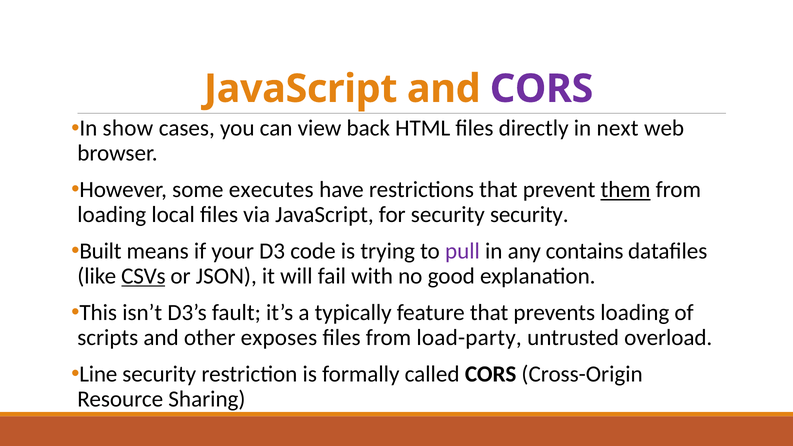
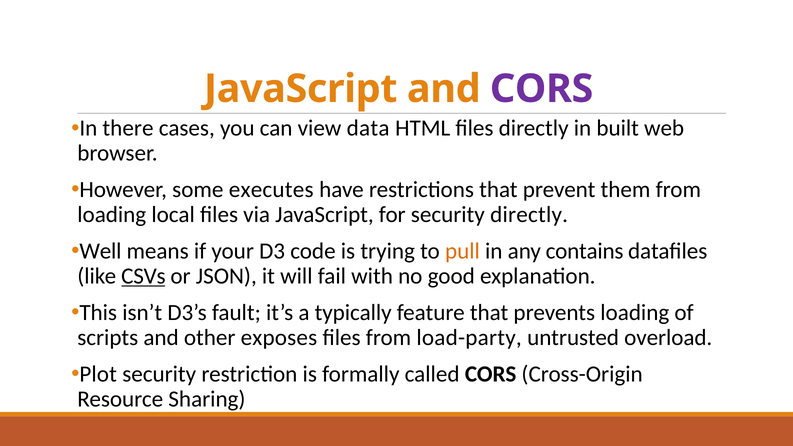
show: show -> there
back: back -> data
next: next -> built
them underline: present -> none
security security: security -> directly
Built: Built -> Well
pull colour: purple -> orange
Line: Line -> Plot
